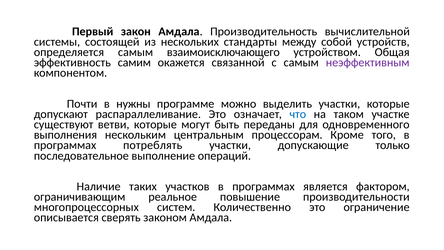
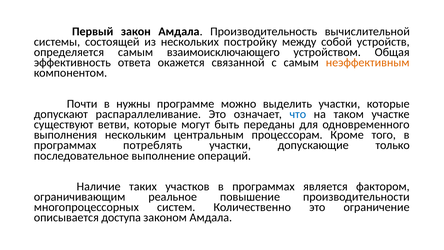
стандарты: стандарты -> постройку
самим: самим -> ответа
неэффективным colour: purple -> orange
сверять: сверять -> доступа
